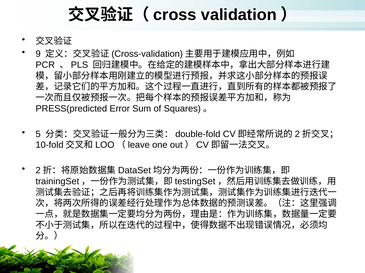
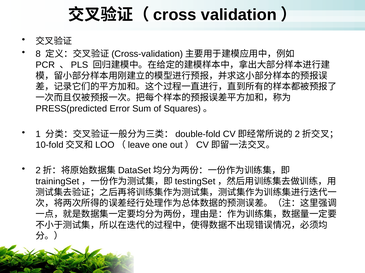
9: 9 -> 8
5: 5 -> 1
